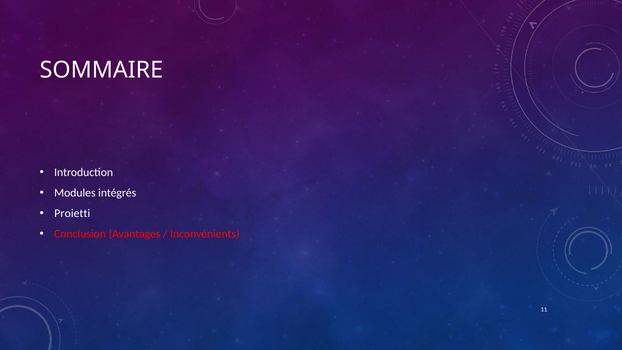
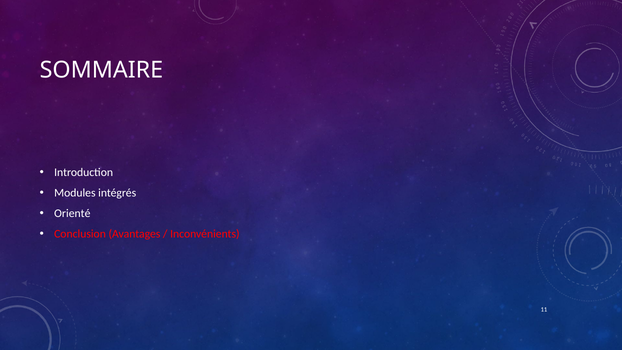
Proietti: Proietti -> Orienté
